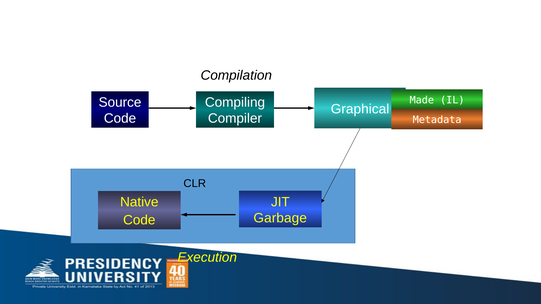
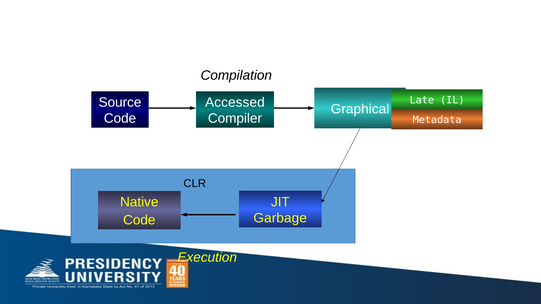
Made: Made -> Late
Compiling: Compiling -> Accessed
